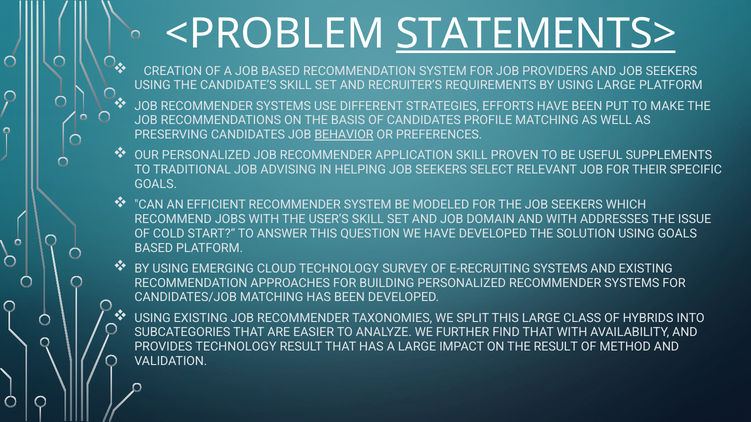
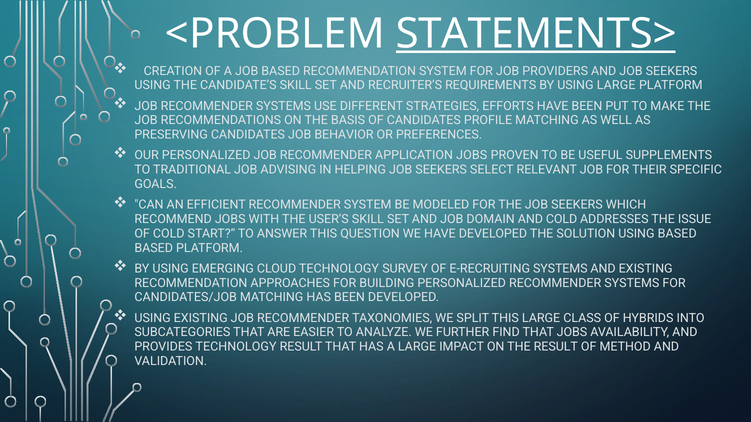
BEHAVIOR underline: present -> none
APPLICATION SKILL: SKILL -> JOBS
AND WITH: WITH -> COLD
USING GOALS: GOALS -> BASED
THAT WITH: WITH -> JOBS
